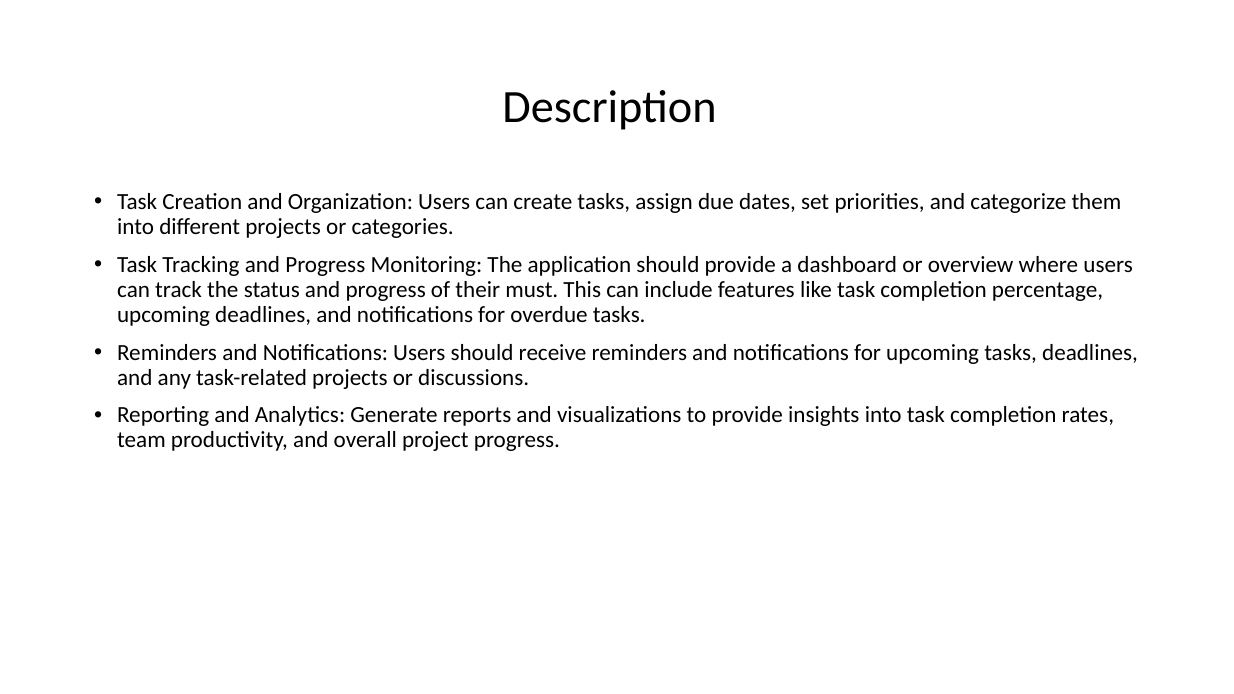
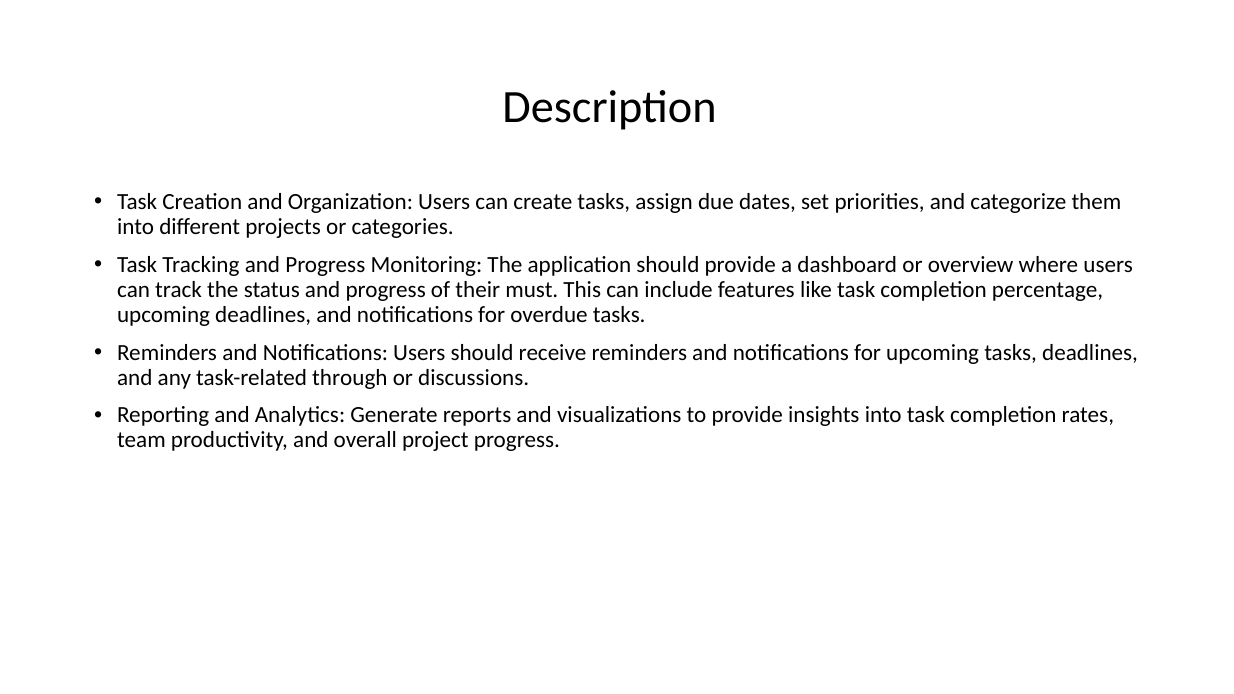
task-related projects: projects -> through
